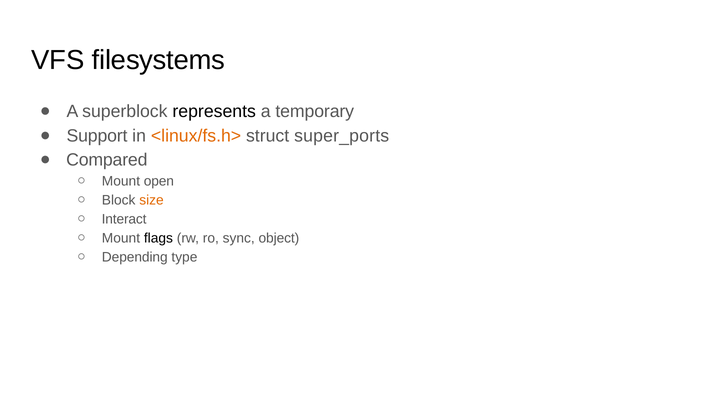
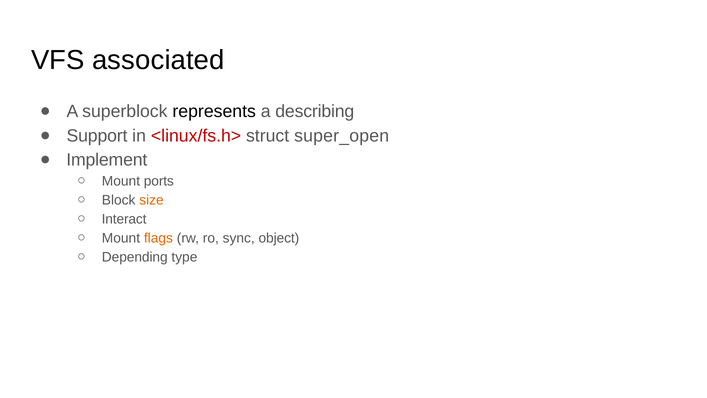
filesystems: filesystems -> associated
temporary: temporary -> describing
<linux/fs.h> colour: orange -> red
super_ports: super_ports -> super_open
Compared: Compared -> Implement
open: open -> ports
flags colour: black -> orange
